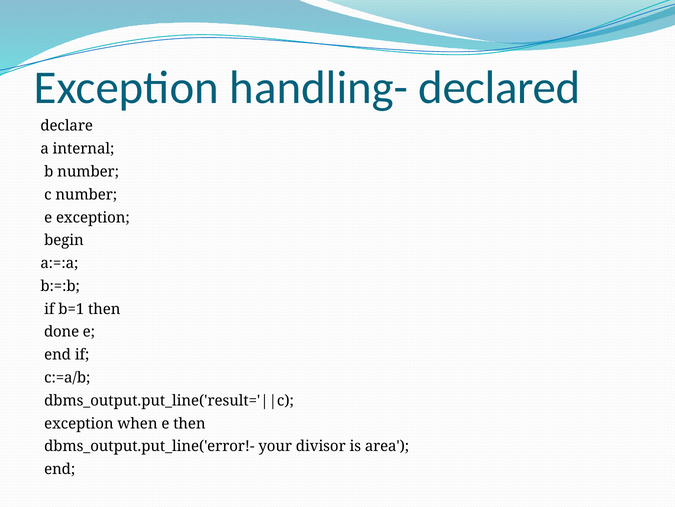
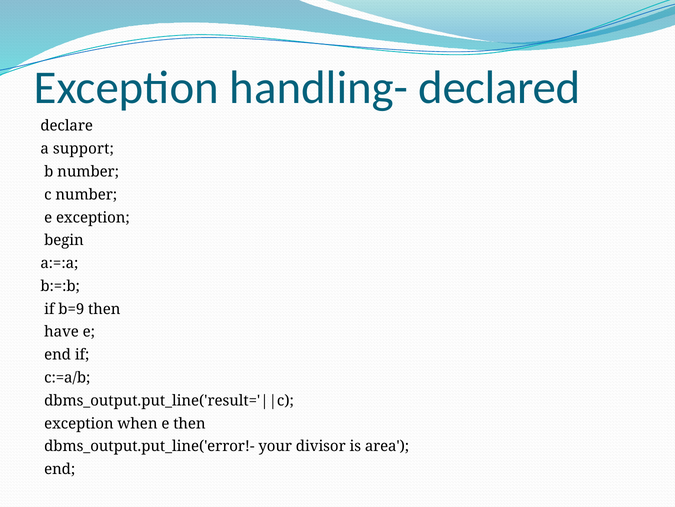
internal: internal -> support
b=1: b=1 -> b=9
done: done -> have
